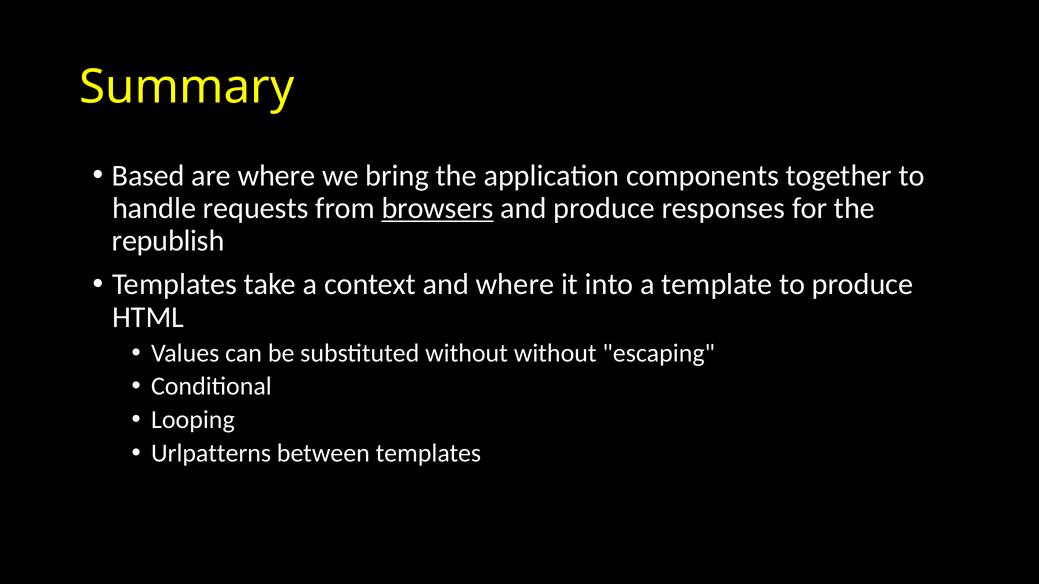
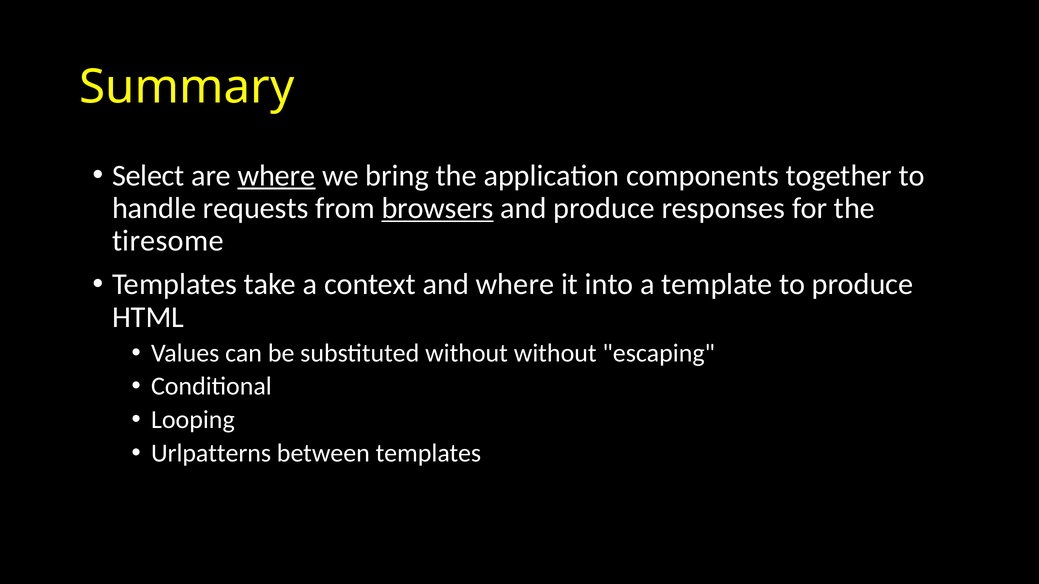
Based: Based -> Select
where at (277, 176) underline: none -> present
republish: republish -> tiresome
